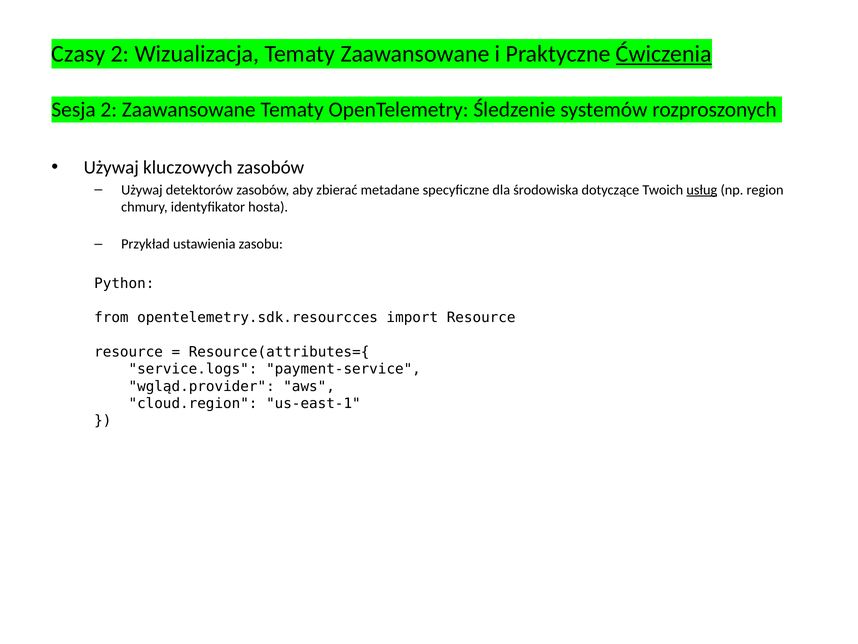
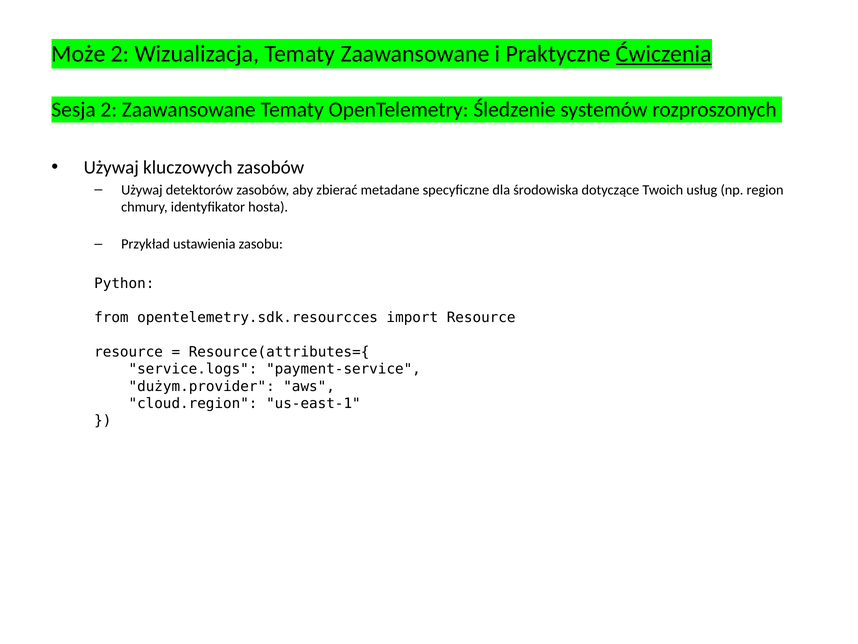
Czasy: Czasy -> Może
usług underline: present -> none
wgląd.provider: wgląd.provider -> dużym.provider
